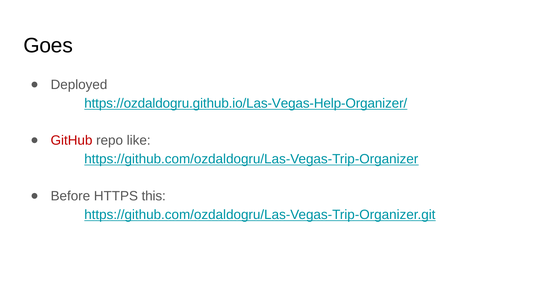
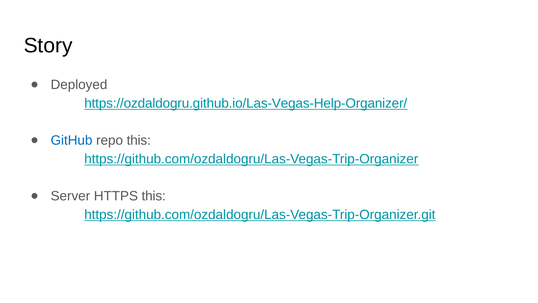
Goes: Goes -> Story
GitHub colour: red -> blue
repo like: like -> this
Before: Before -> Server
